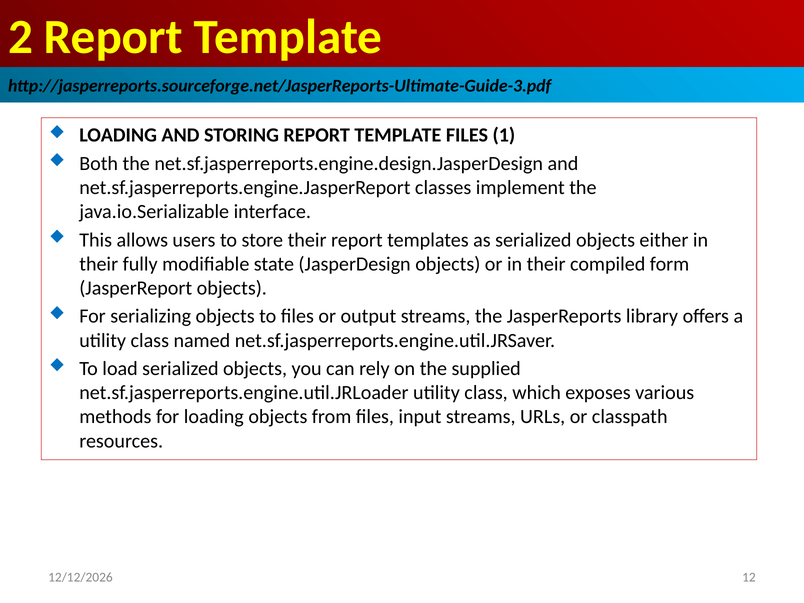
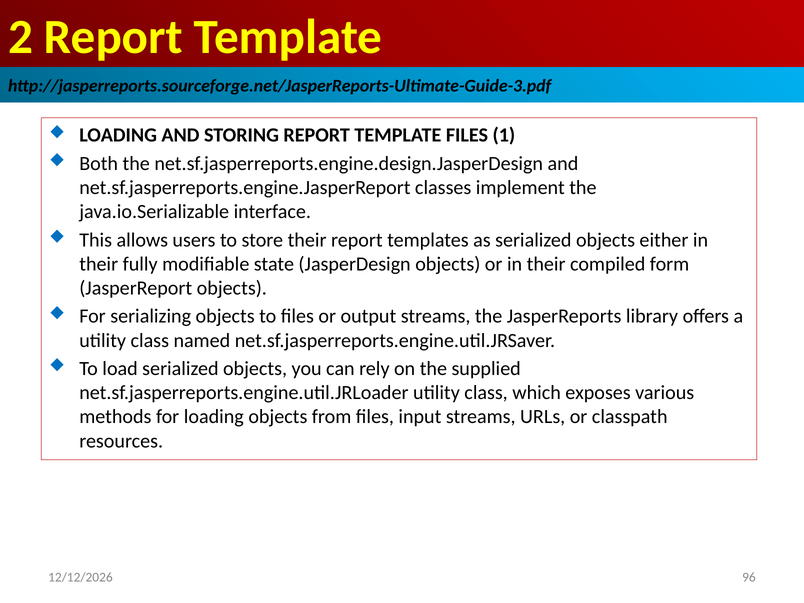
12: 12 -> 96
